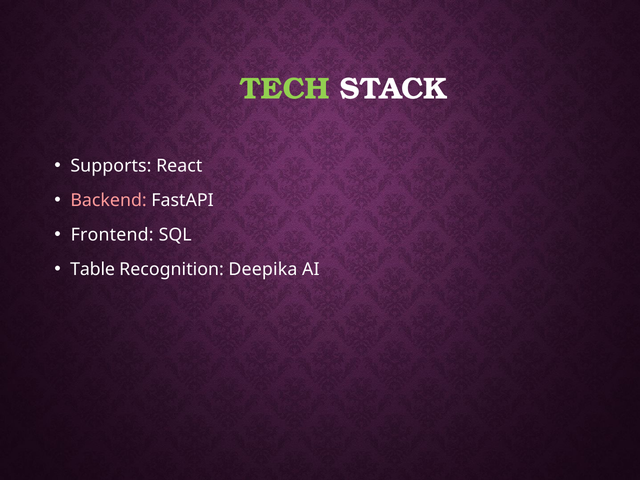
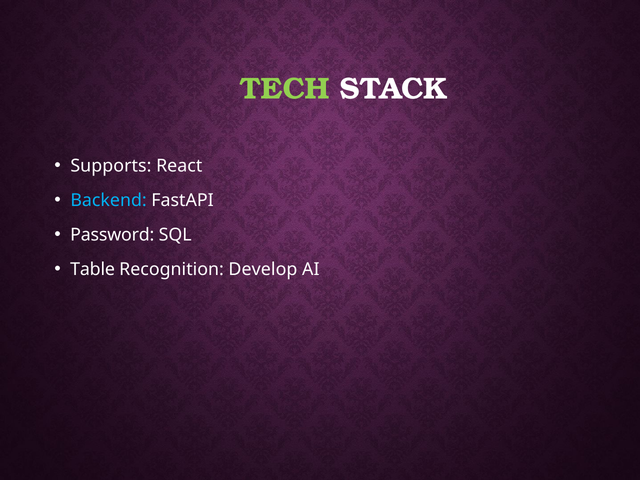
Backend colour: pink -> light blue
Frontend: Frontend -> Password
Deepika: Deepika -> Develop
